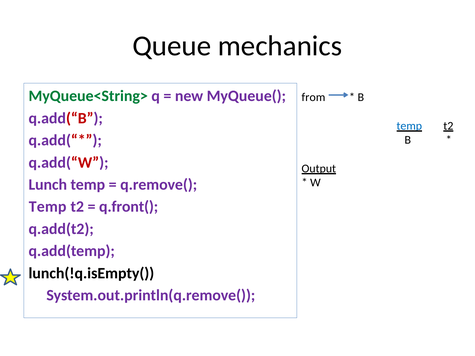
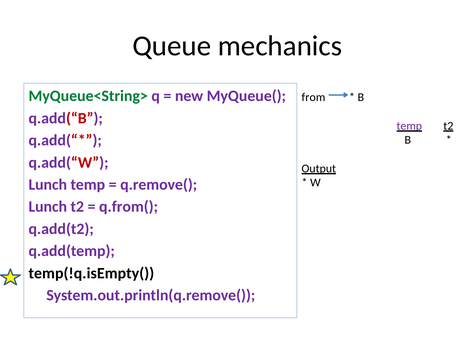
temp at (409, 126) colour: blue -> purple
Temp at (48, 207): Temp -> Lunch
q.front(: q.front( -> q.from(
lunch(!q.isEmpty(: lunch(!q.isEmpty( -> temp(!q.isEmpty(
